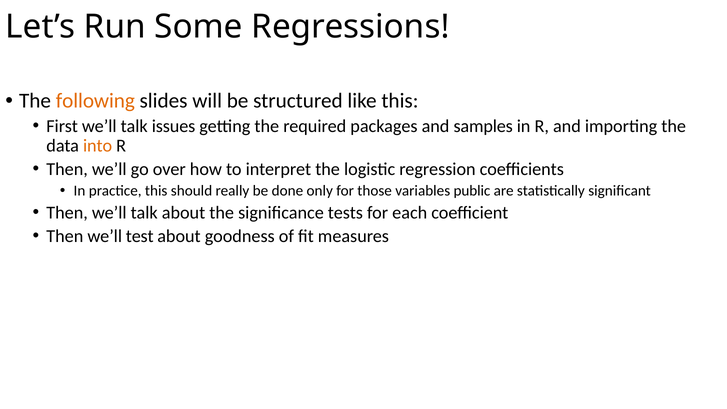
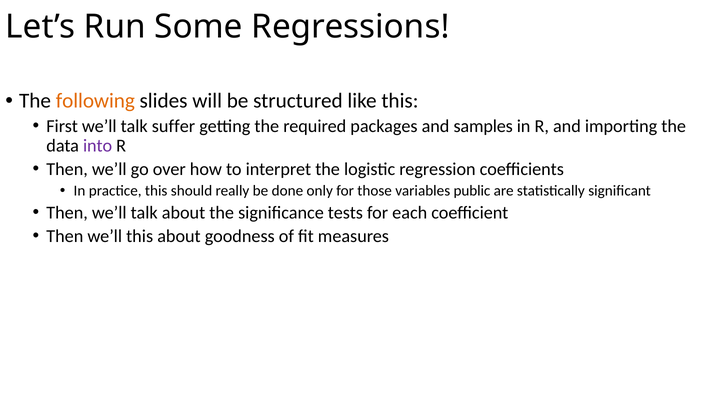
issues: issues -> suffer
into colour: orange -> purple
we’ll test: test -> this
